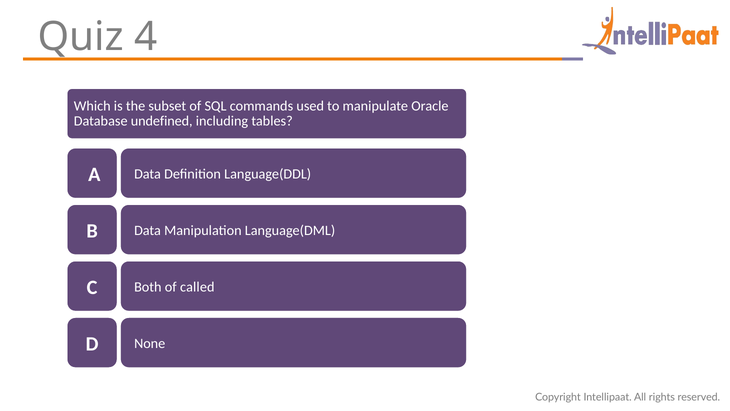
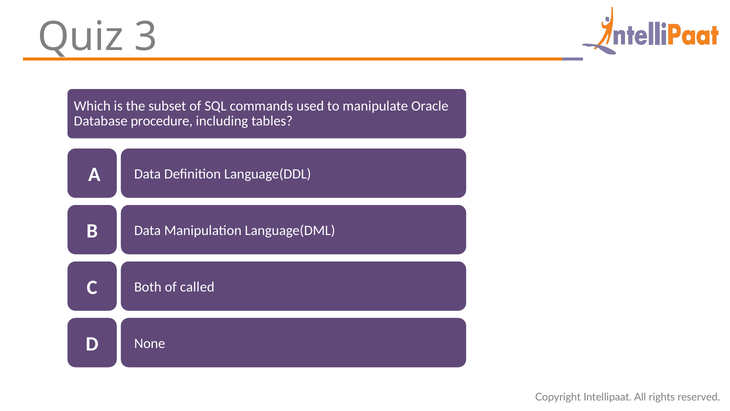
4: 4 -> 3
undefined: undefined -> procedure
